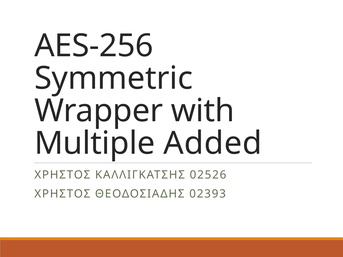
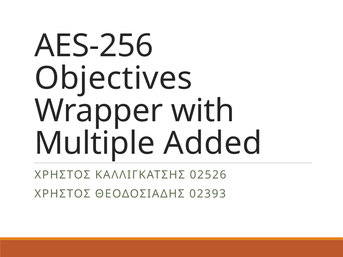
Symmetric: Symmetric -> Objectives
